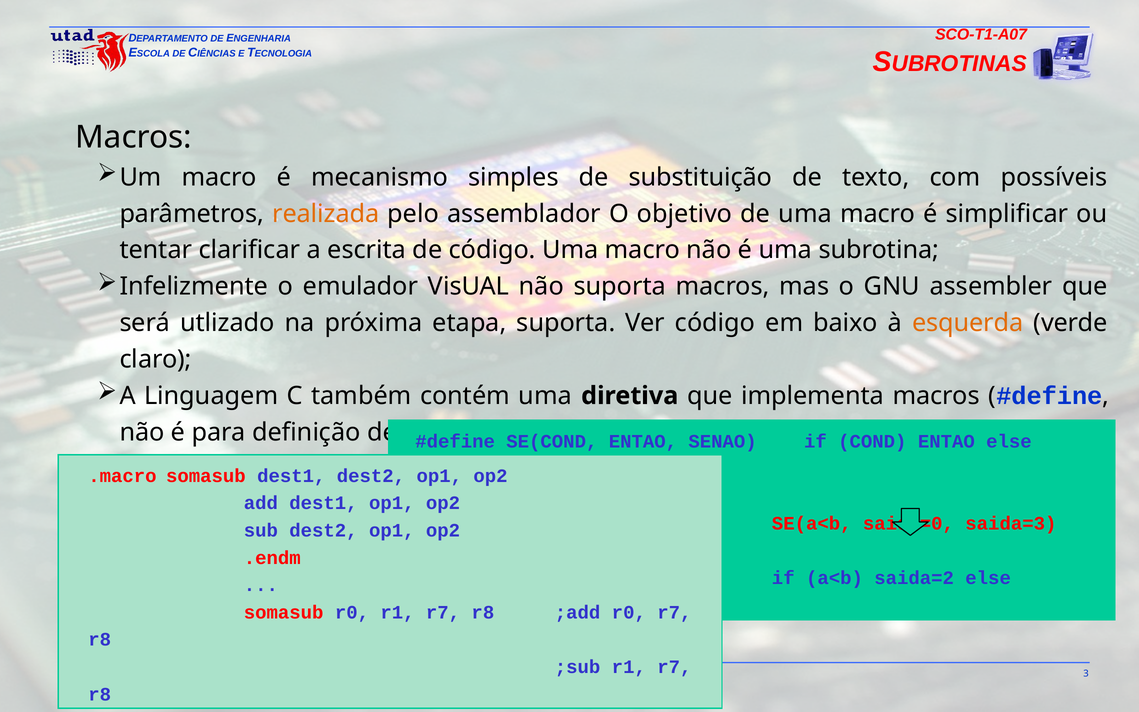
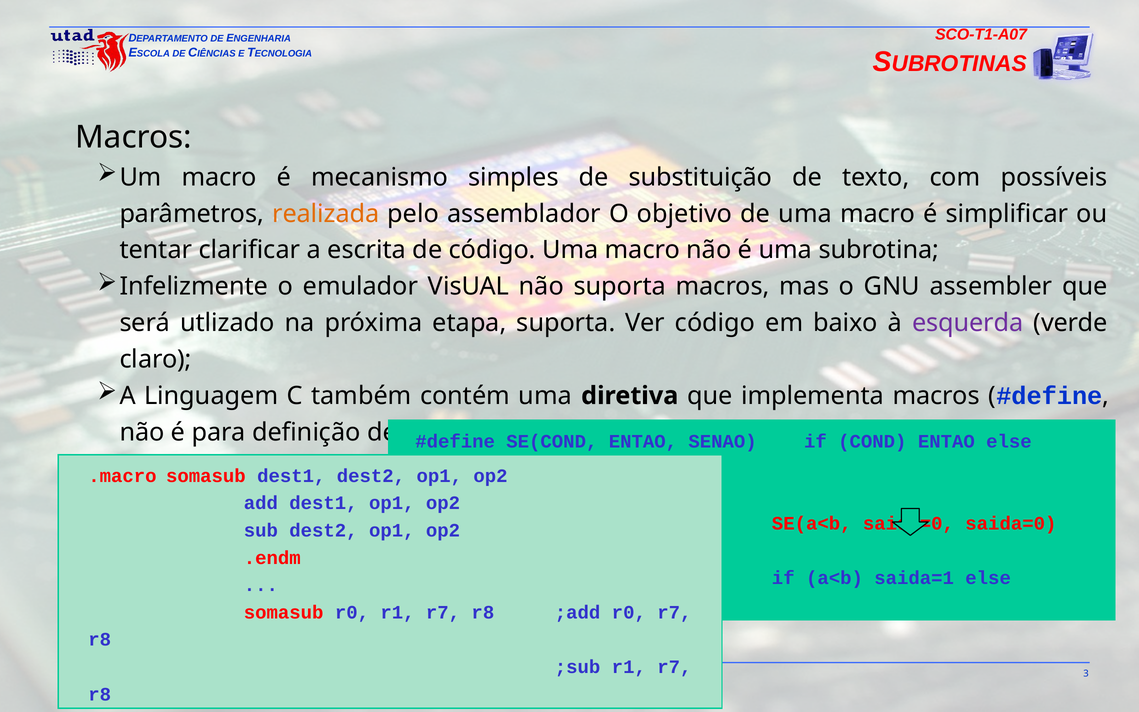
esquerda colour: orange -> purple
saida=3 at (1011, 523): saida=3 -> saida=0
a<b saida=2: saida=2 -> saida=1
